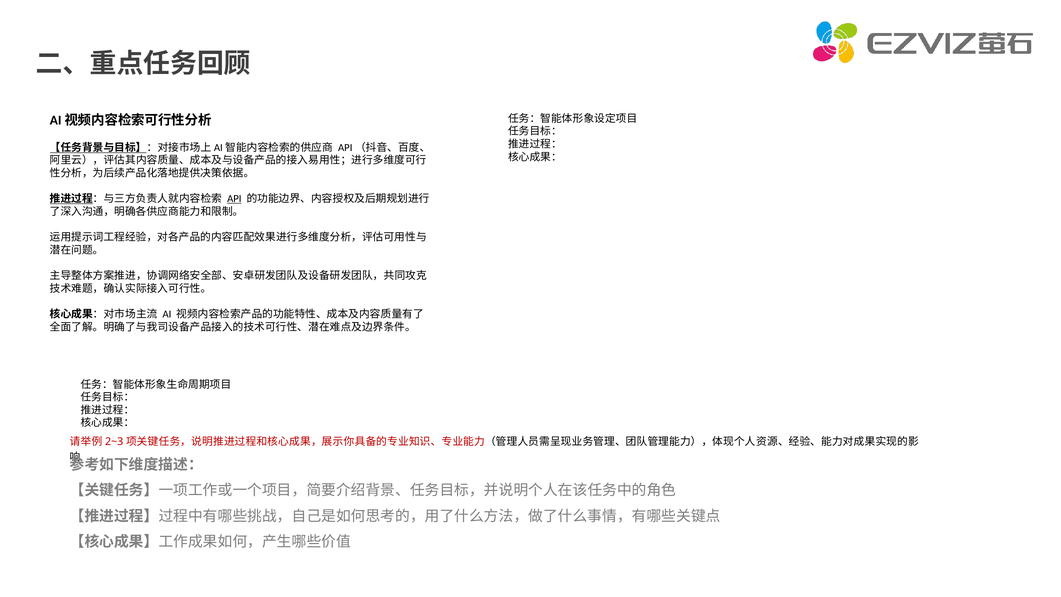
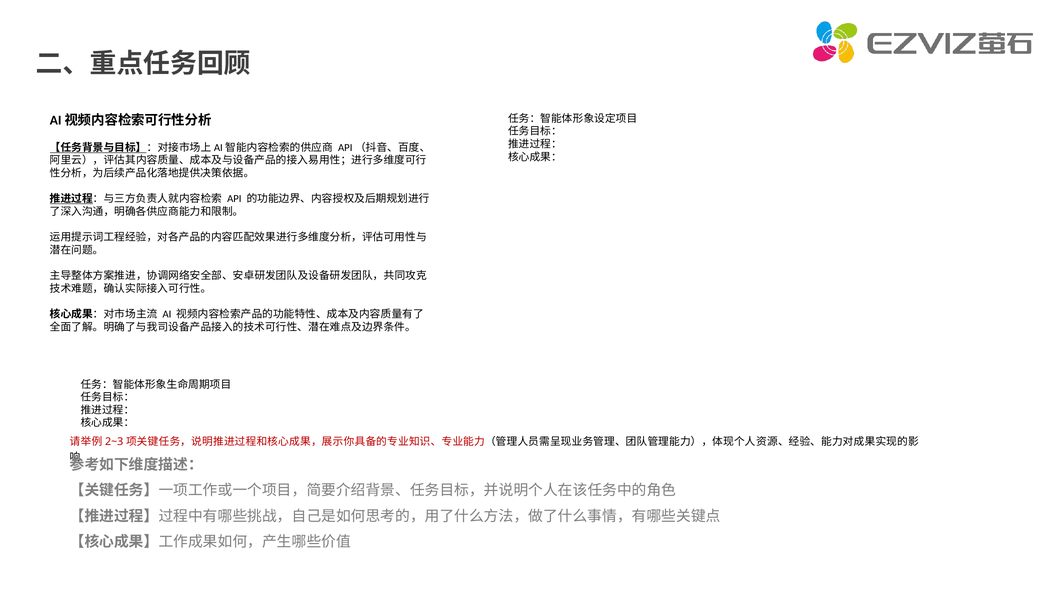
API underline: present -> none
